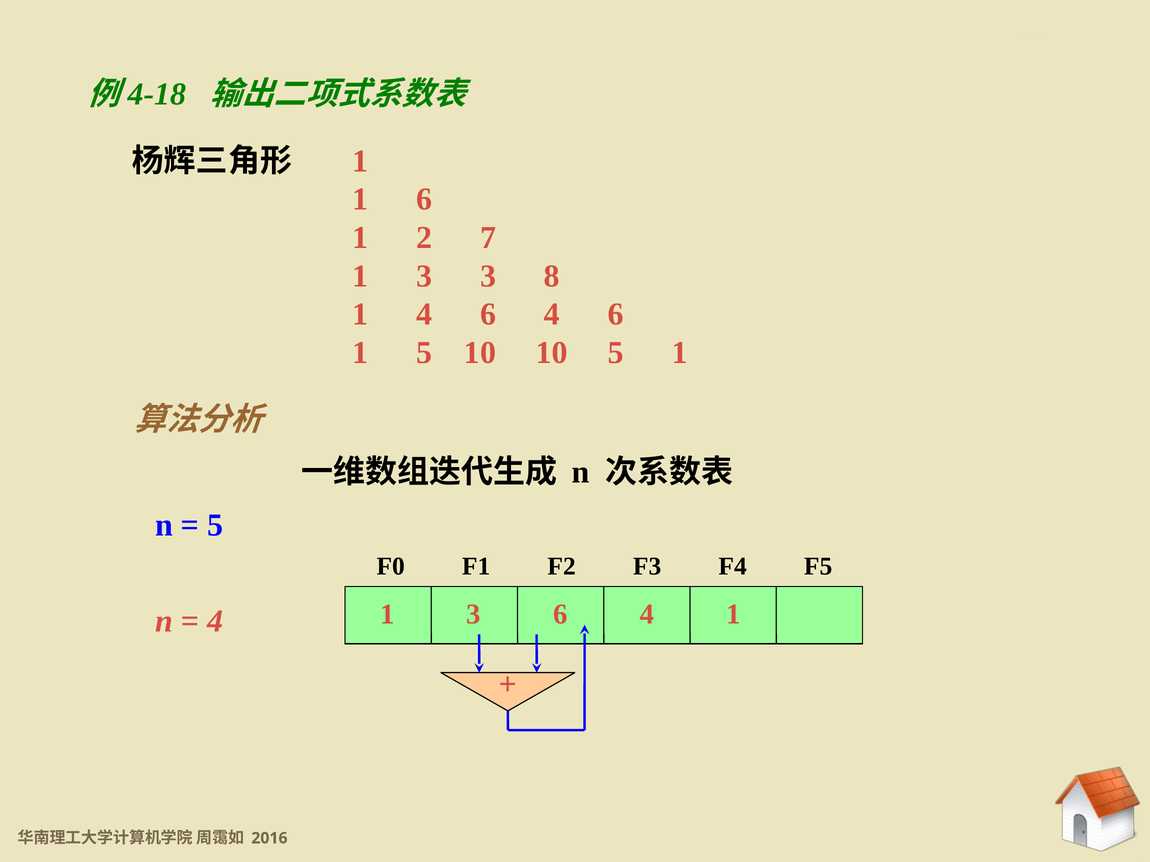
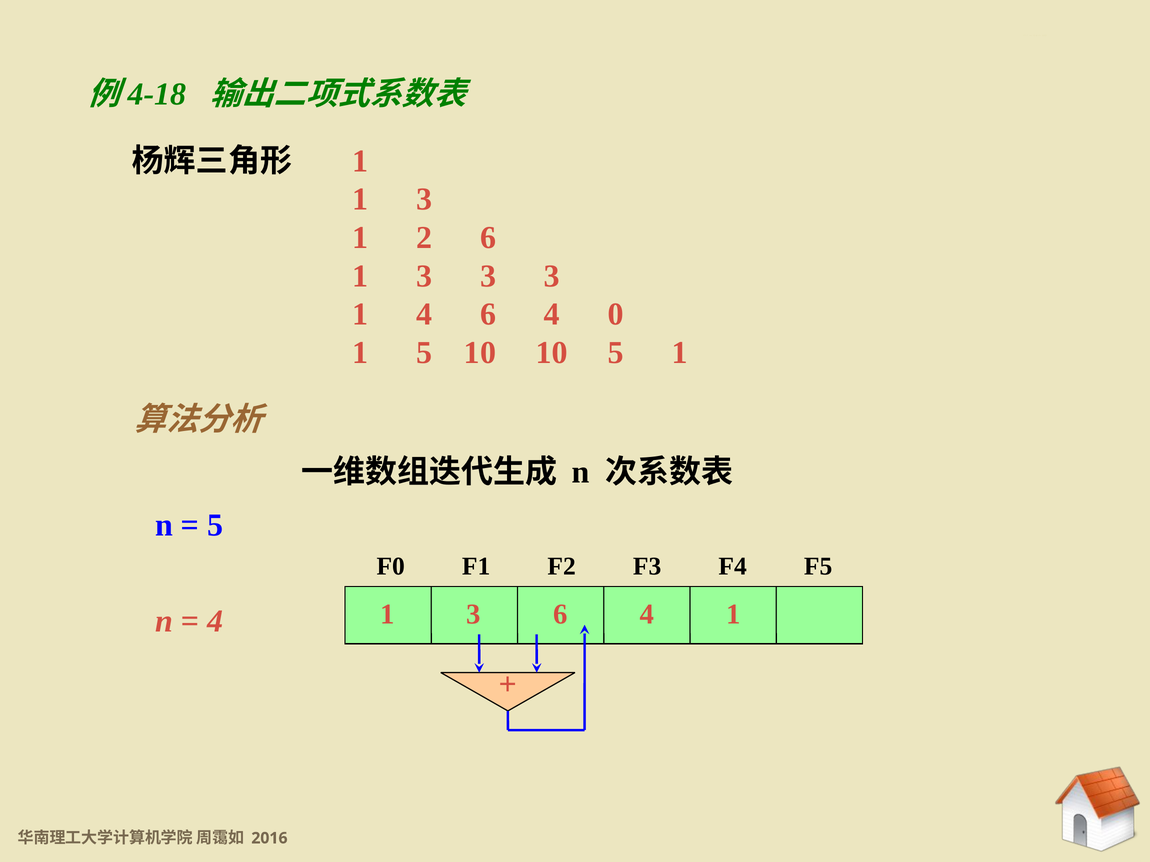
6 at (424, 200): 6 -> 3
2 7: 7 -> 6
3 3 8: 8 -> 3
6 4 6: 6 -> 0
